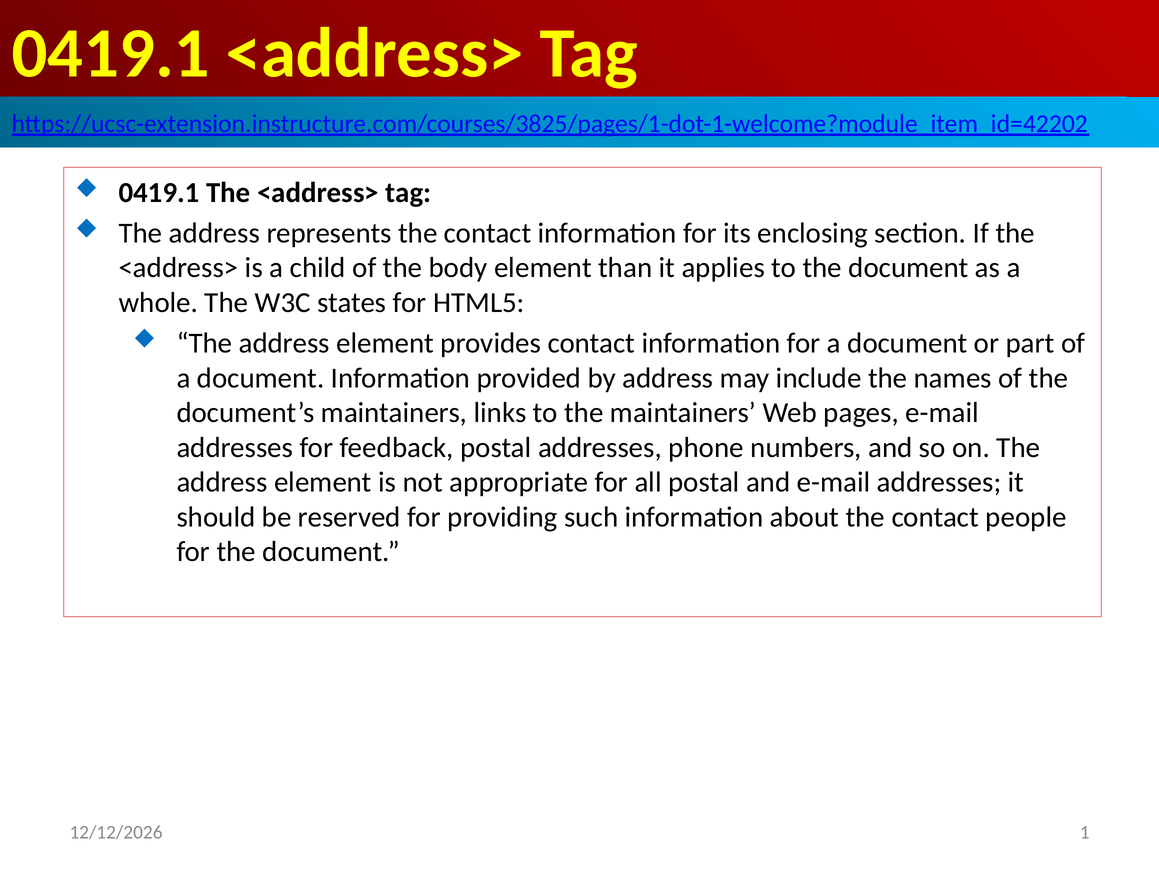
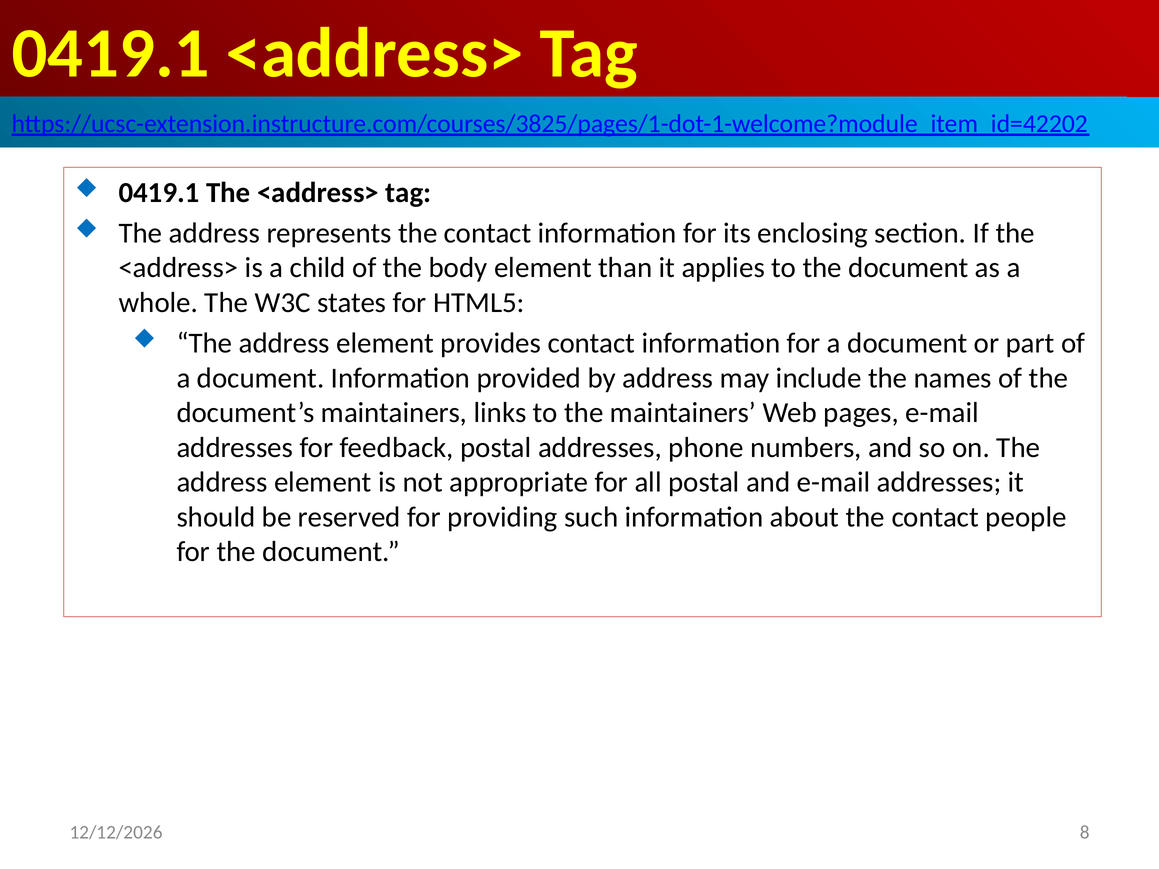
1: 1 -> 8
